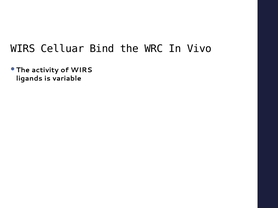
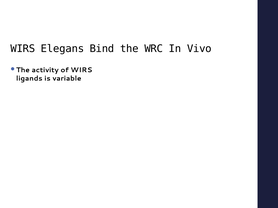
Celluar: Celluar -> Elegans
